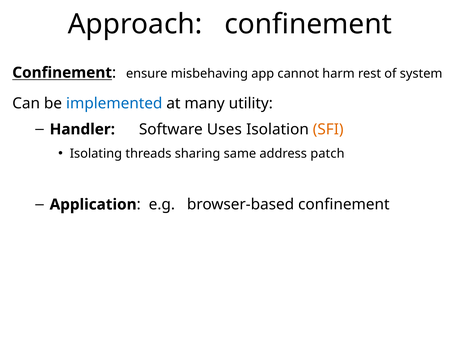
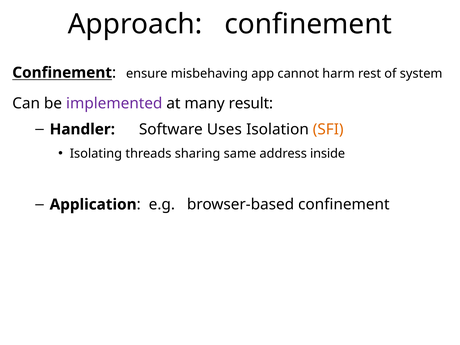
implemented colour: blue -> purple
utility: utility -> result
patch: patch -> inside
